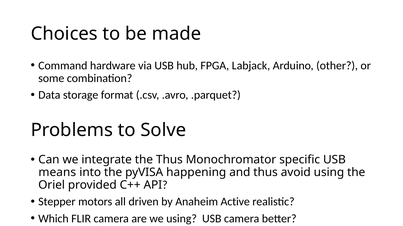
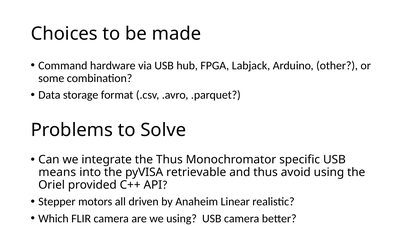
happening: happening -> retrievable
Active: Active -> Linear
